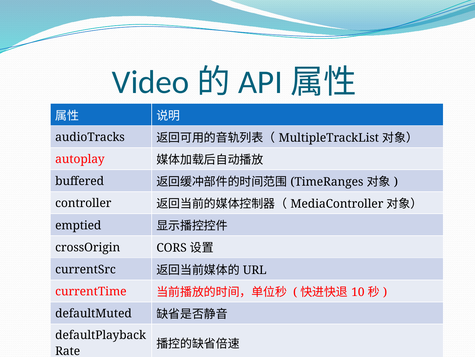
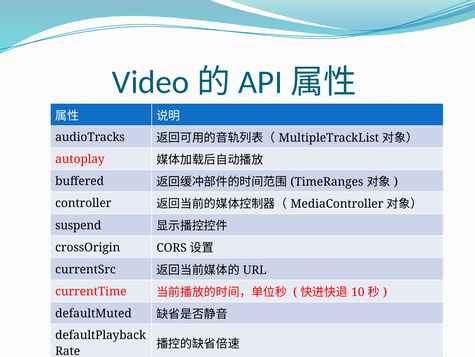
emptied: emptied -> suspend
